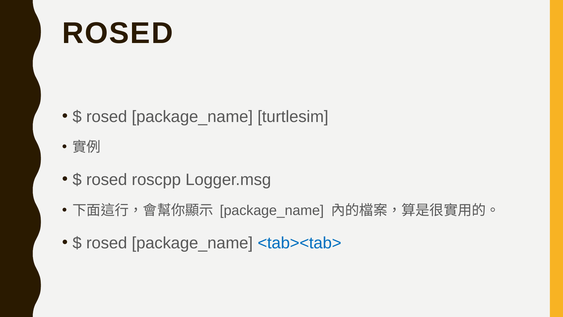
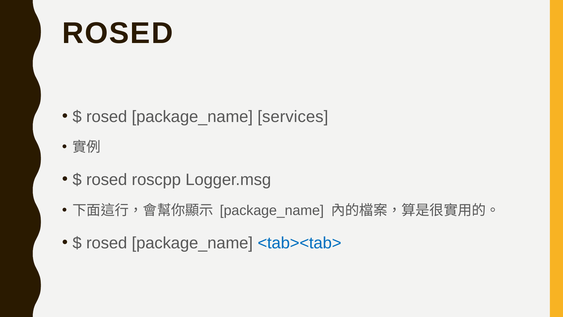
turtlesim: turtlesim -> services
